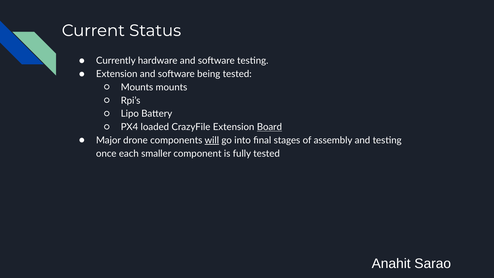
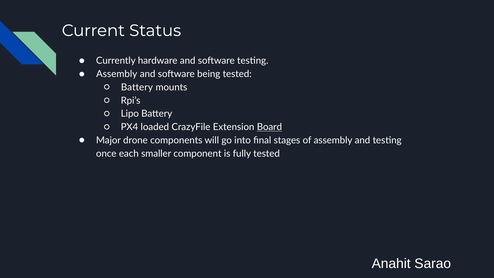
Extension at (117, 74): Extension -> Assembly
Mounts at (137, 87): Mounts -> Battery
will underline: present -> none
